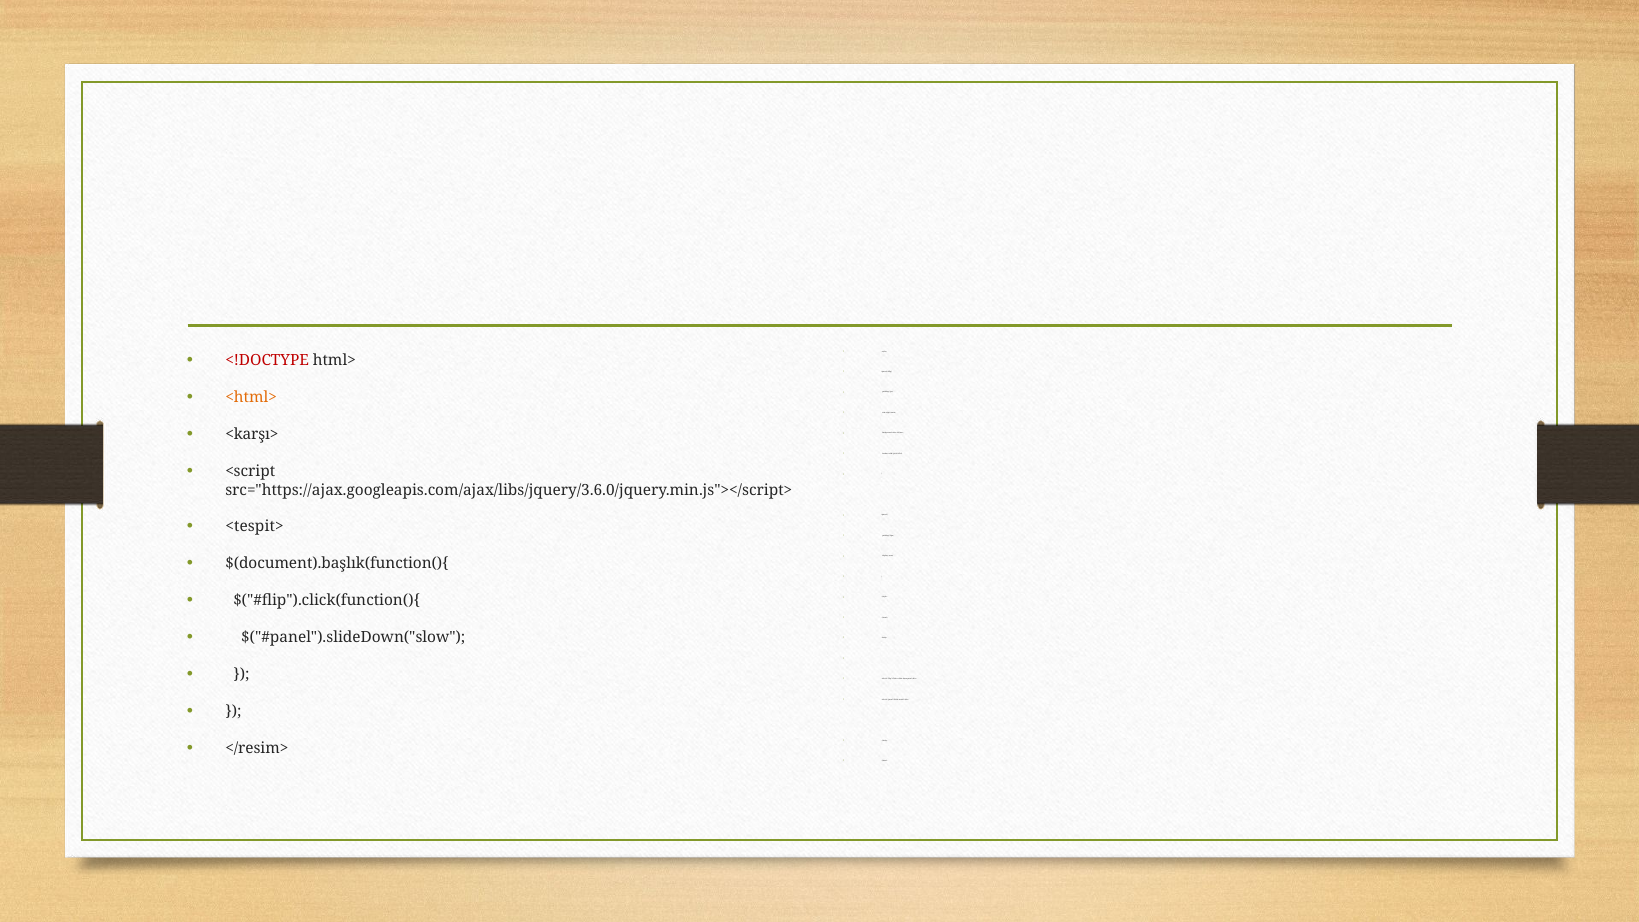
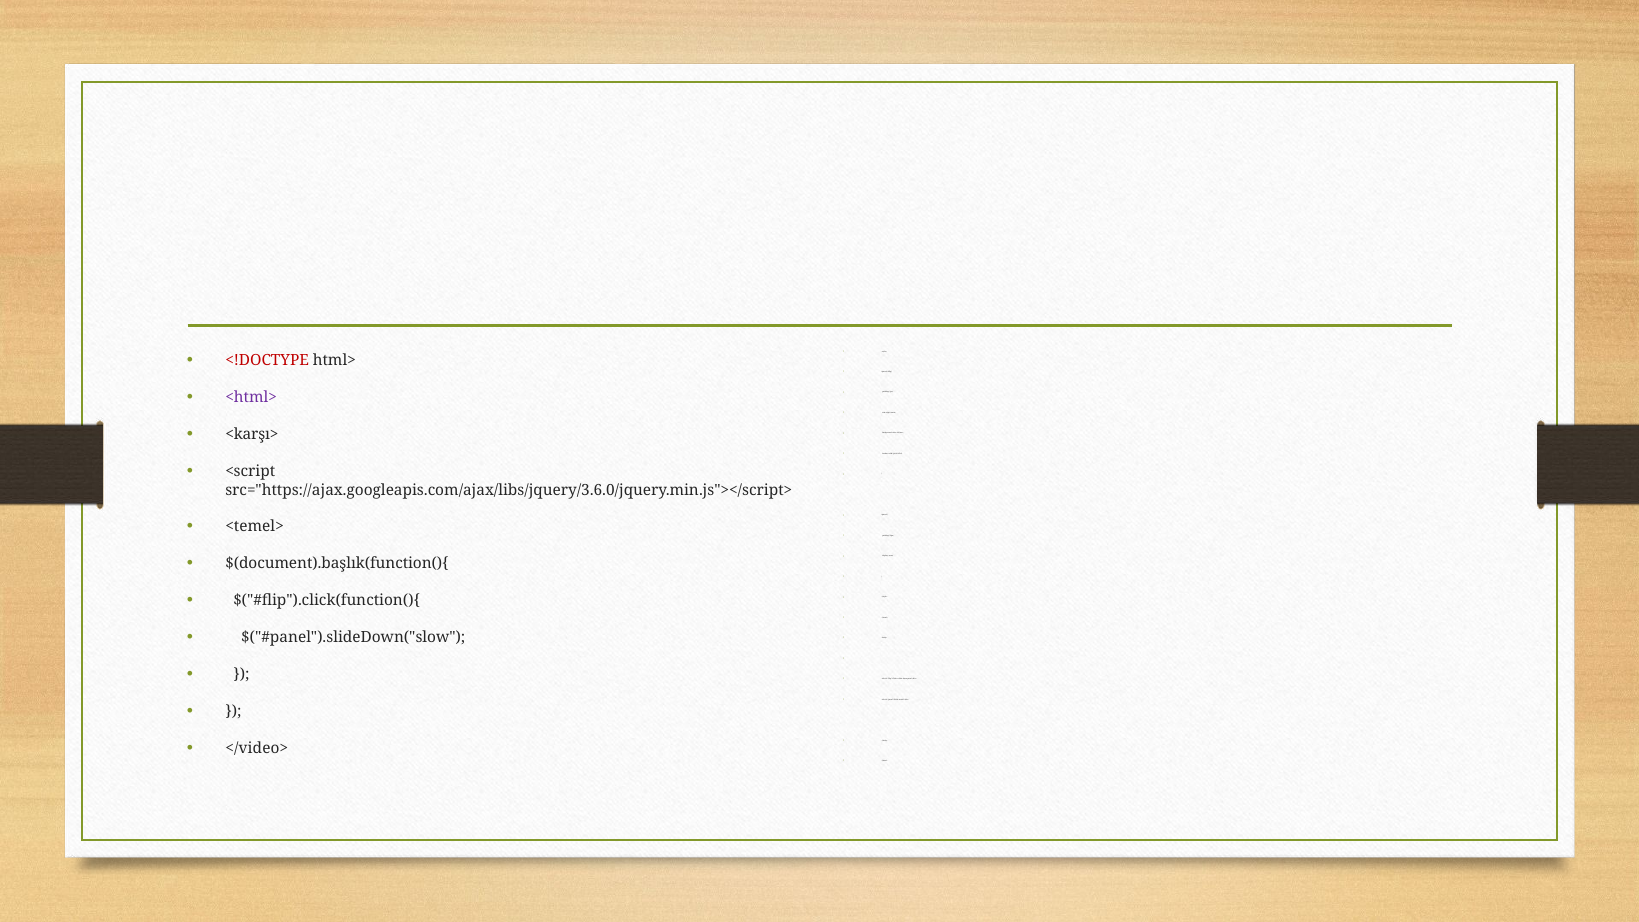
<html> colour: orange -> purple
<tespit>: <tespit> -> <temel>
</resim>: </resim> -> </video>
